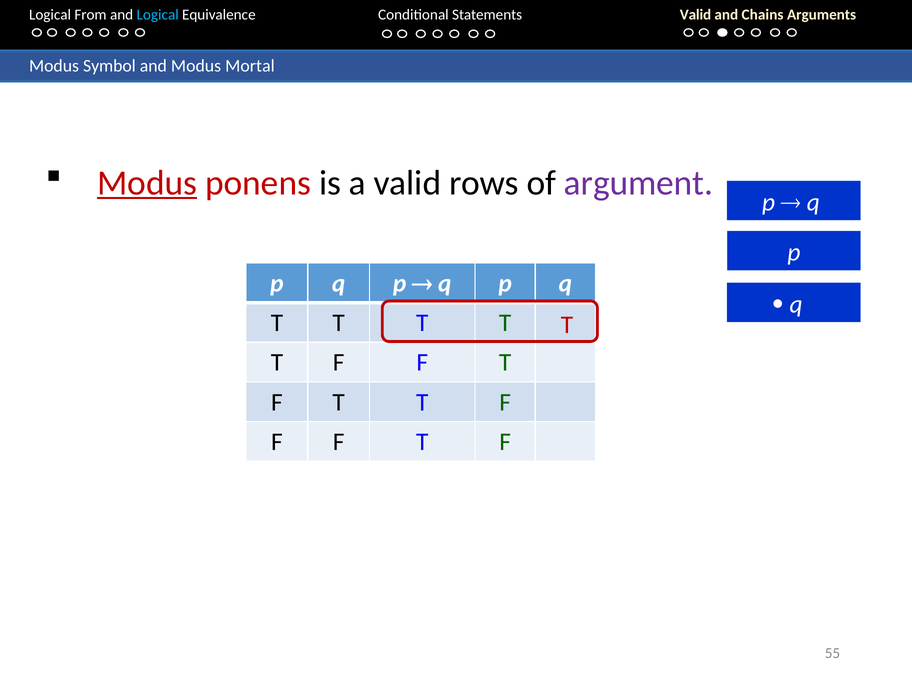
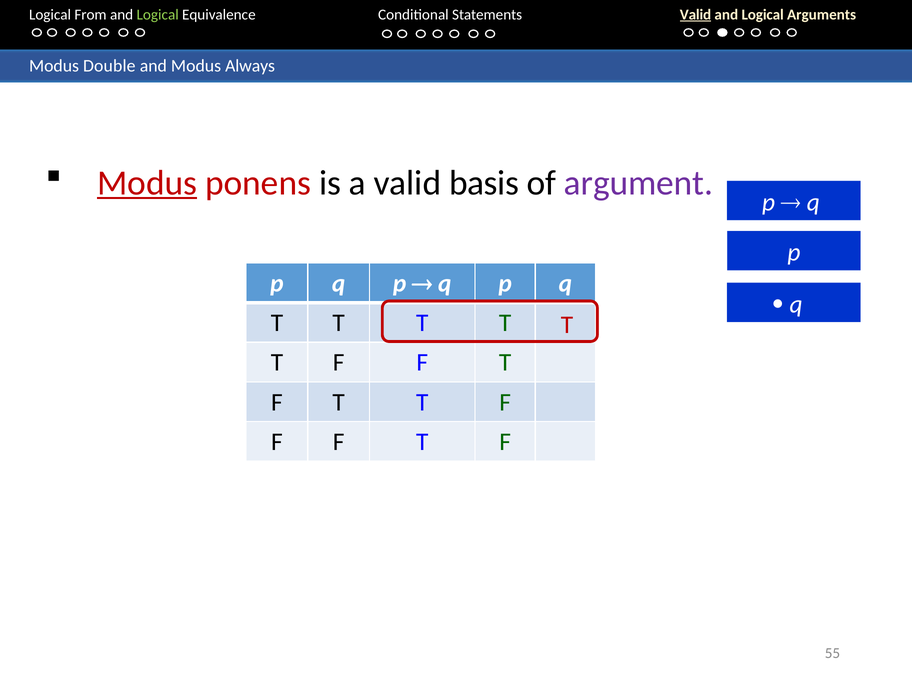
Logical at (158, 15) colour: light blue -> light green
Valid at (696, 15) underline: none -> present
Chains at (763, 15): Chains -> Logical
Symbol: Symbol -> Double
Mortal: Mortal -> Always
rows: rows -> basis
